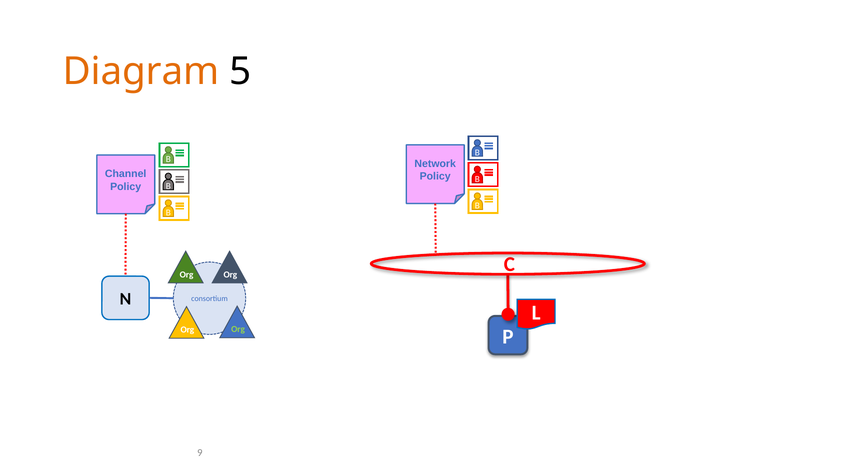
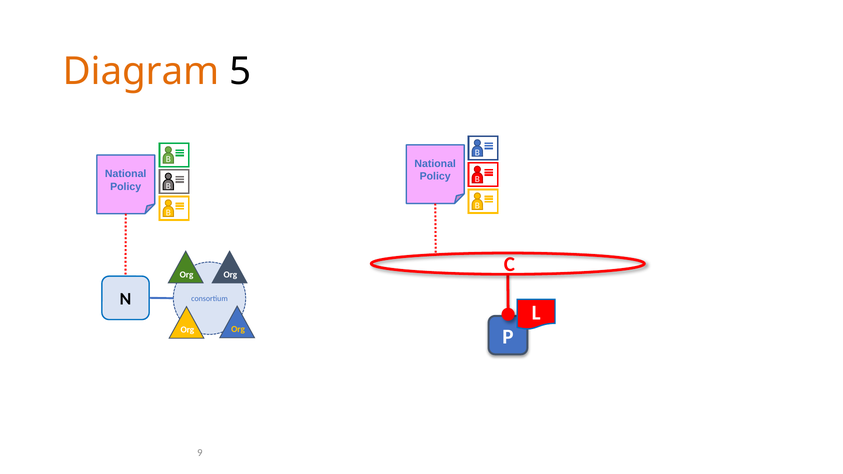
Network at (435, 164): Network -> National
Channel at (126, 174): Channel -> National
Org at (238, 330) colour: light green -> yellow
